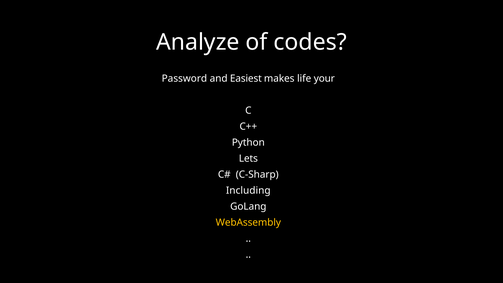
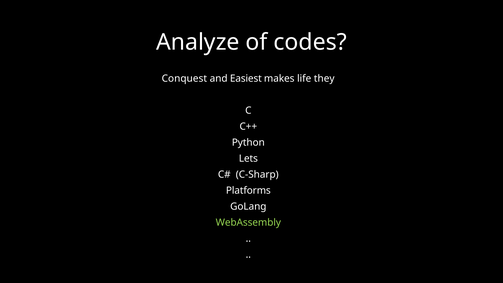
Password: Password -> Conquest
your: your -> they
Including: Including -> Platforms
WebAssembly colour: yellow -> light green
